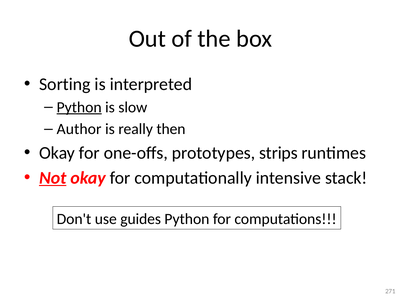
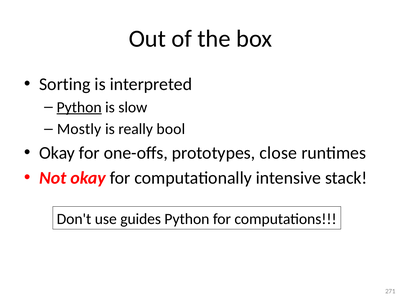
Author: Author -> Mostly
then: then -> bool
strips: strips -> close
Not underline: present -> none
